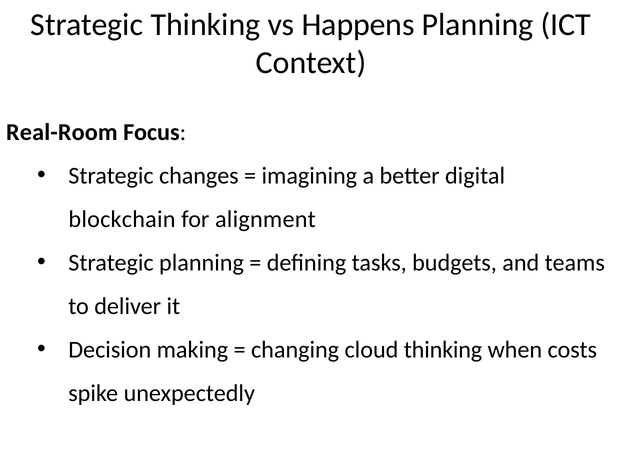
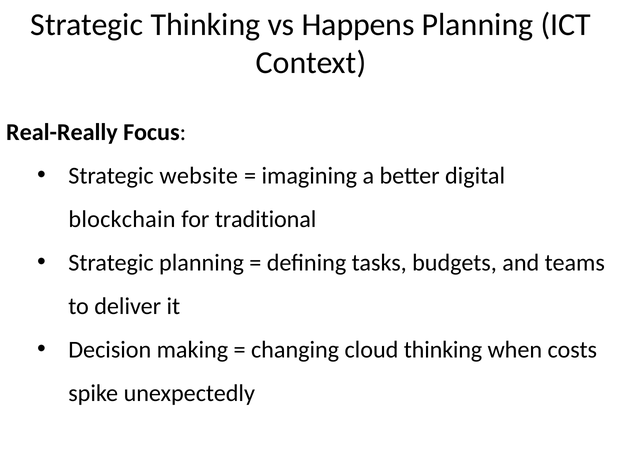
Real-Room: Real-Room -> Real-Really
changes: changes -> website
alignment: alignment -> traditional
